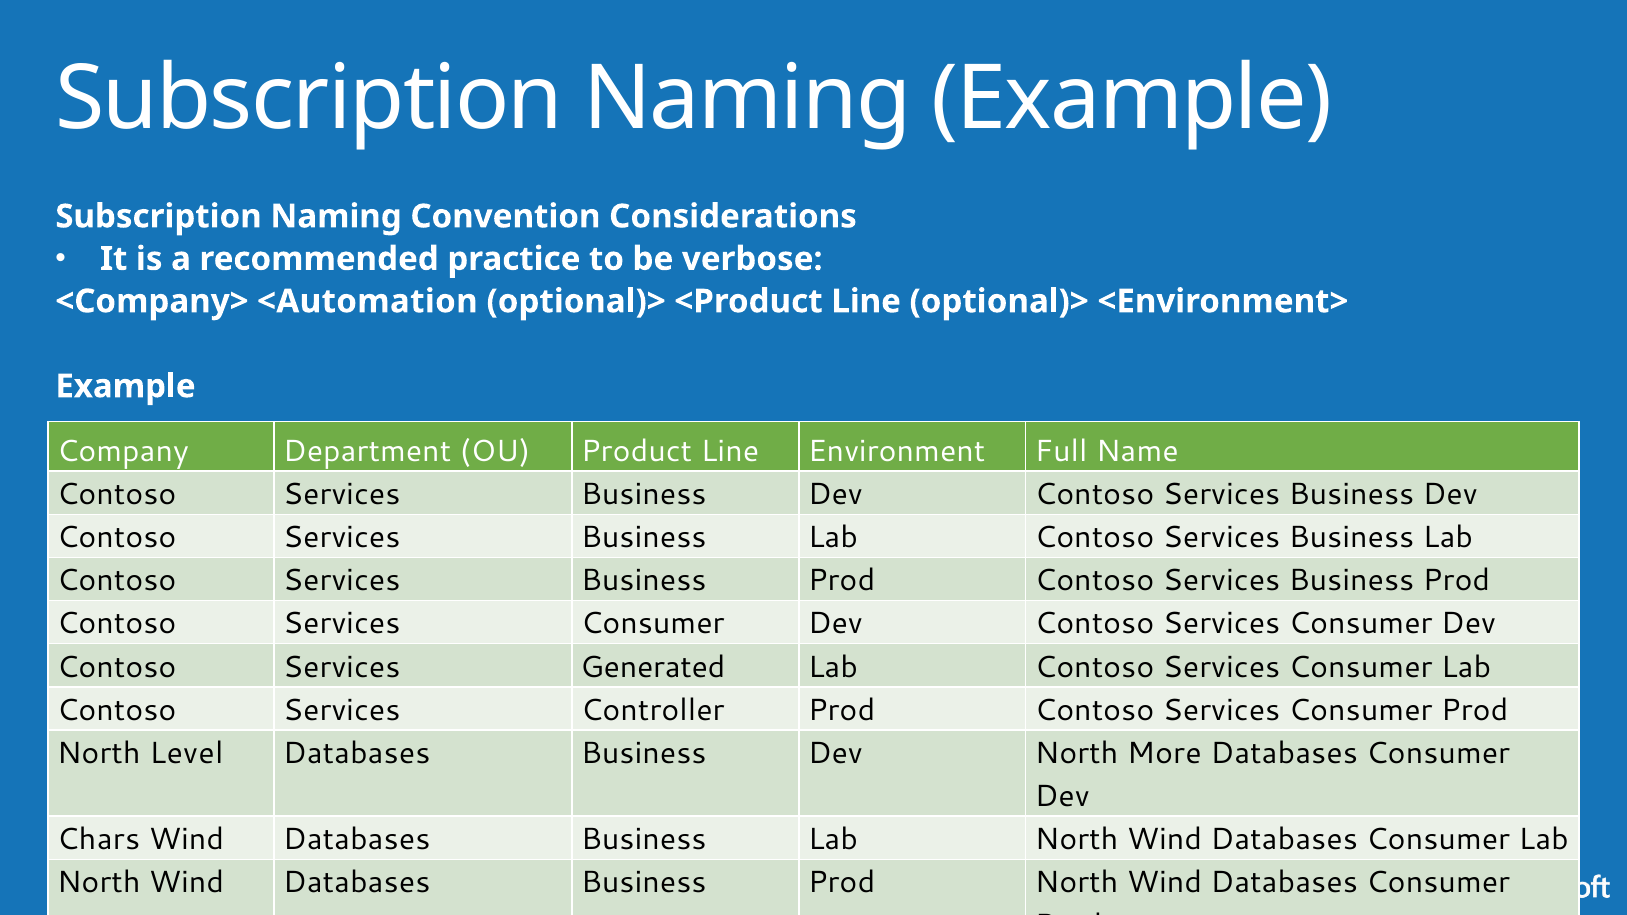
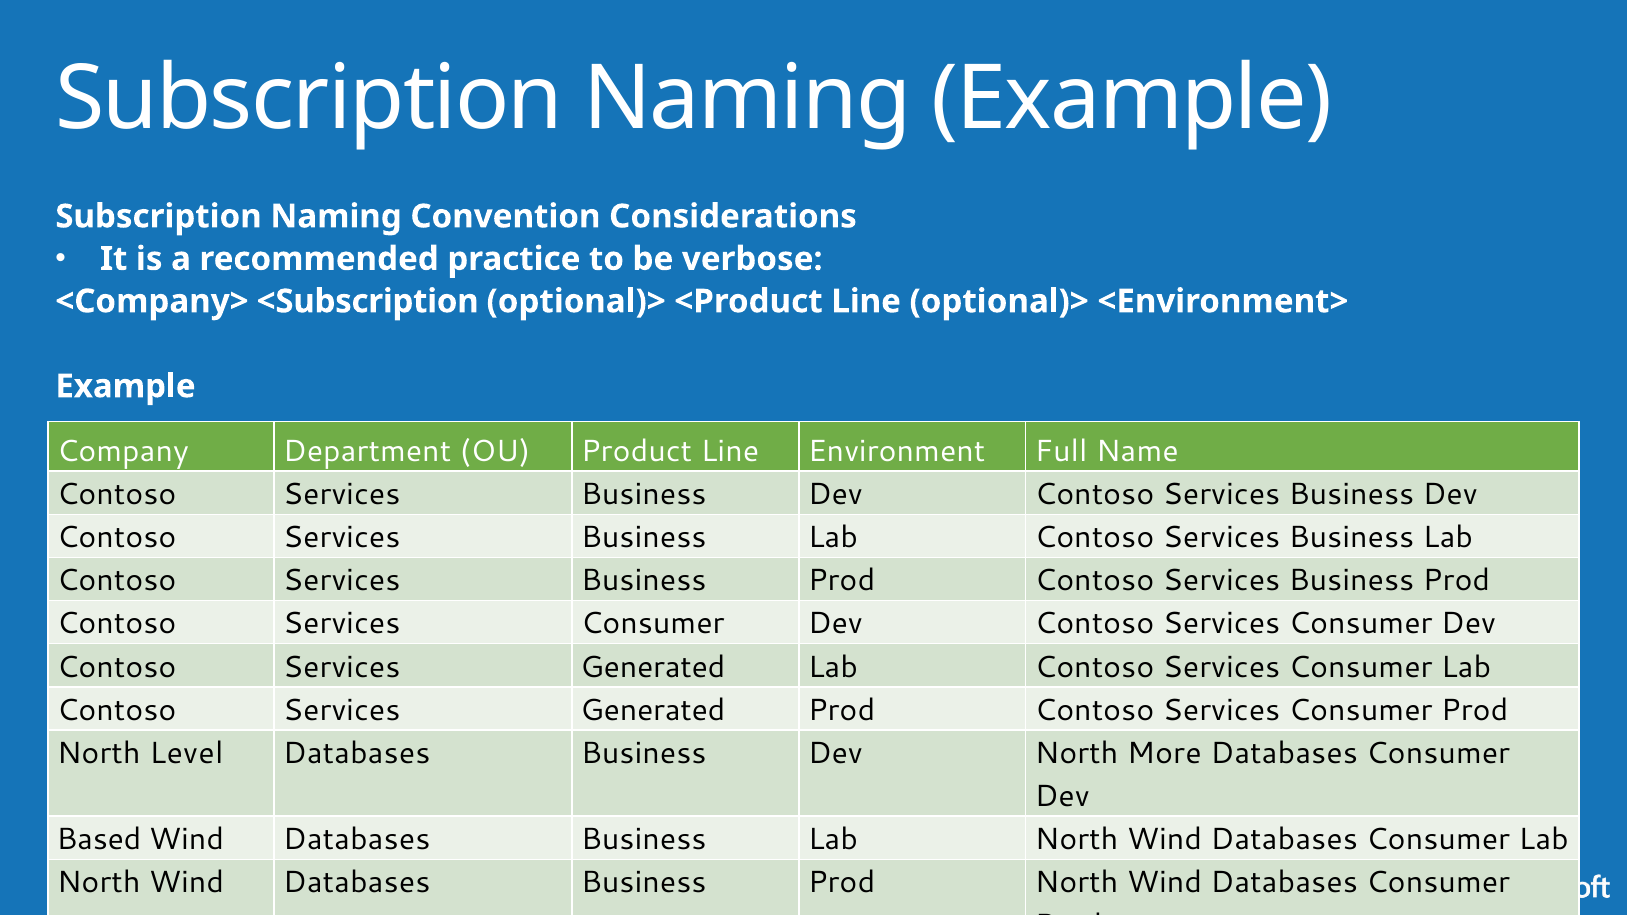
<Automation: <Automation -> <Subscription
Controller at (653, 710): Controller -> Generated
Chars: Chars -> Based
